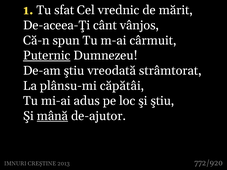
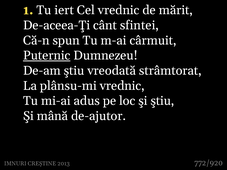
sfat: sfat -> iert
vânjos: vânjos -> sfintei
plânsu-mi căpătâi: căpătâi -> vrednic
mână underline: present -> none
